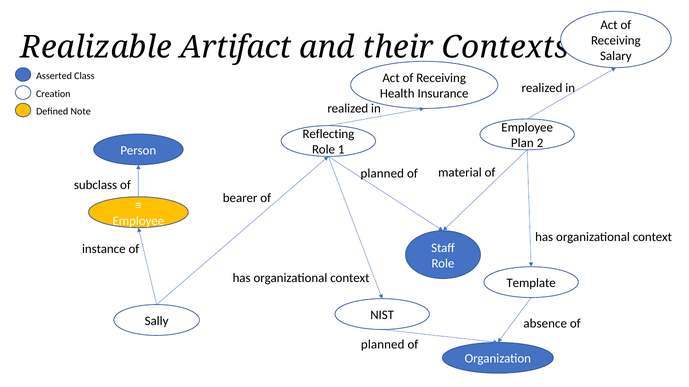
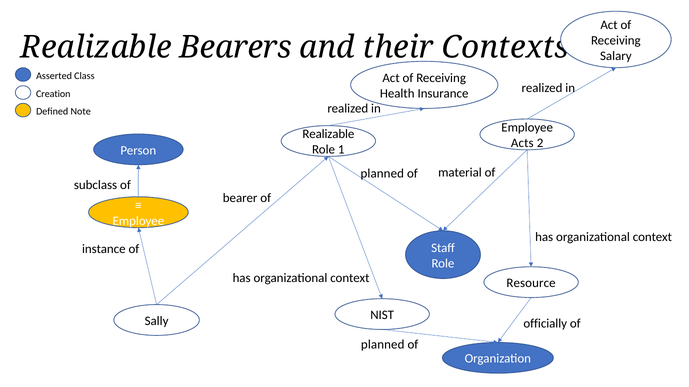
Artifact: Artifact -> Bearers
Reflecting at (328, 134): Reflecting -> Realizable
Plan: Plan -> Acts
Template: Template -> Resource
absence: absence -> officially
